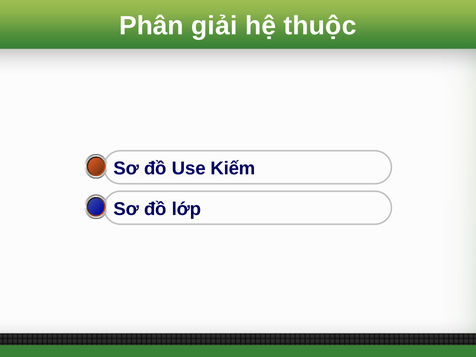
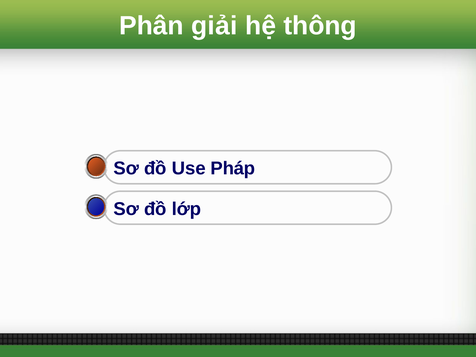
thuộc: thuộc -> thông
Kiếm: Kiếm -> Pháp
